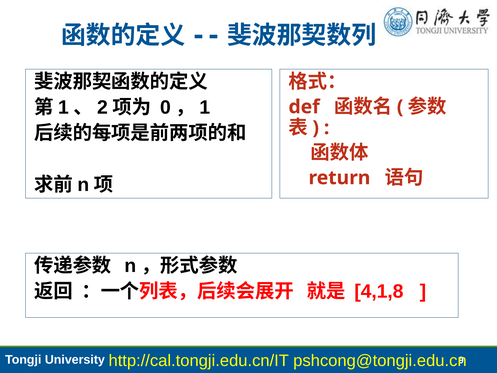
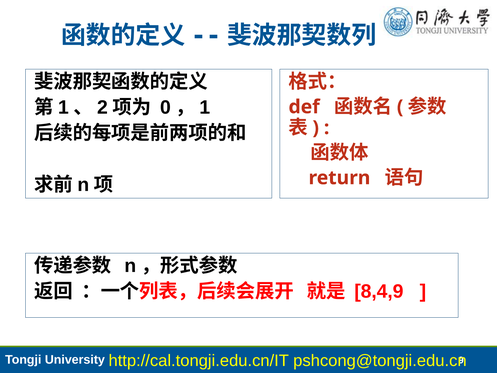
4,1,8: 4,1,8 -> 8,4,9
